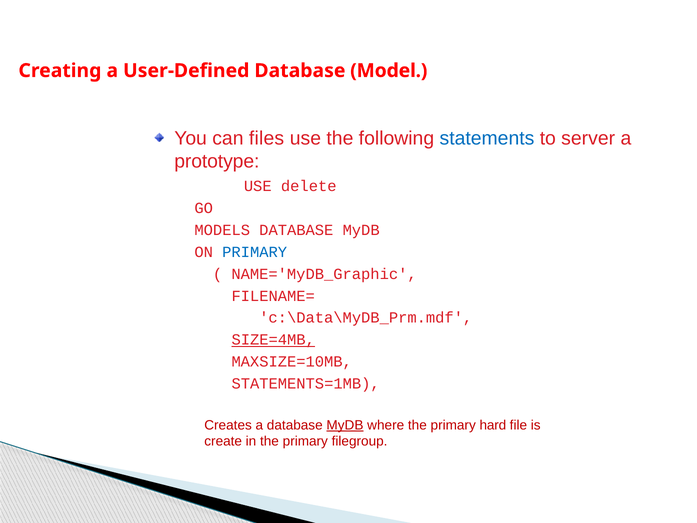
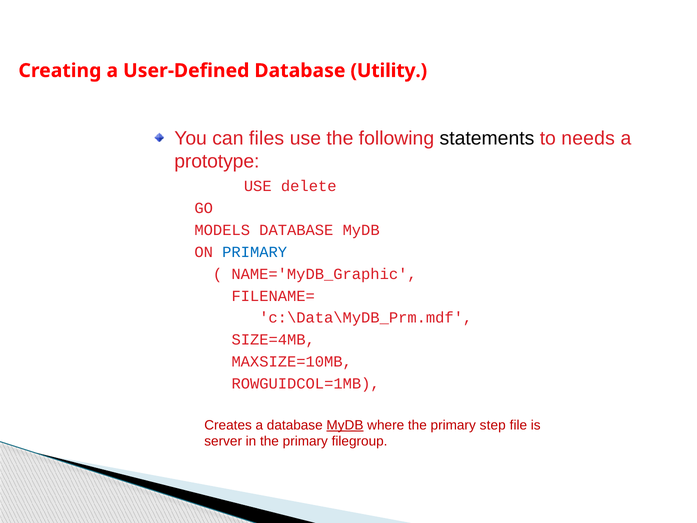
Model: Model -> Utility
statements colour: blue -> black
server: server -> needs
SIZE=4MB underline: present -> none
STATEMENTS=1MB: STATEMENTS=1MB -> ROWGUIDCOL=1MB
hard: hard -> step
create: create -> server
